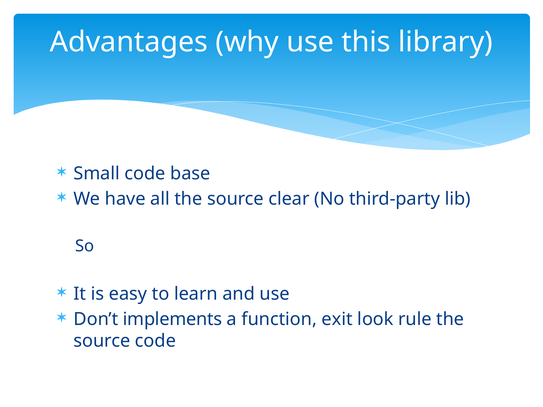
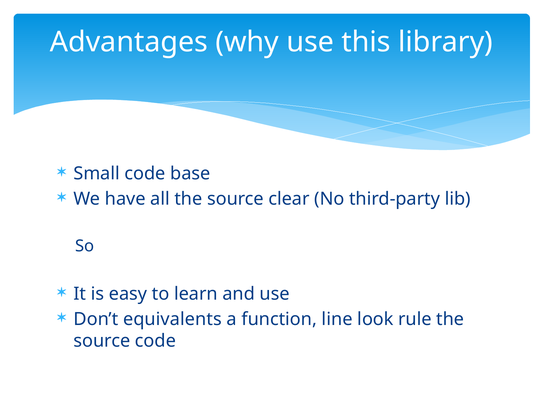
implements: implements -> equivalents
exit: exit -> line
